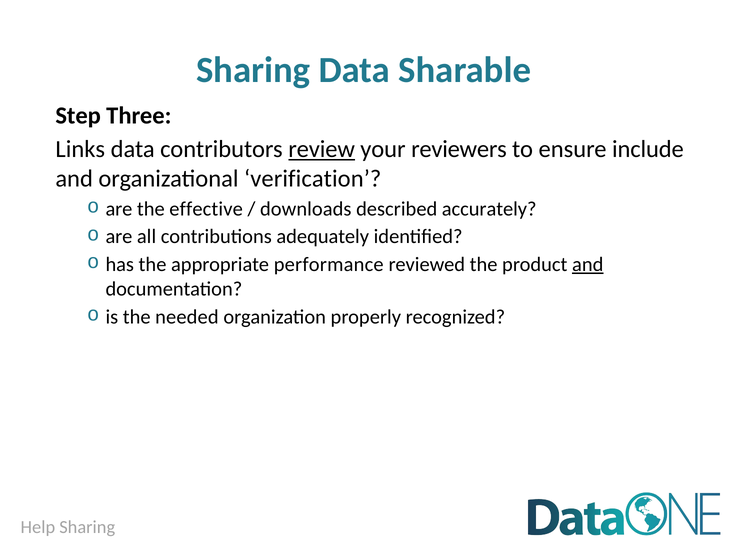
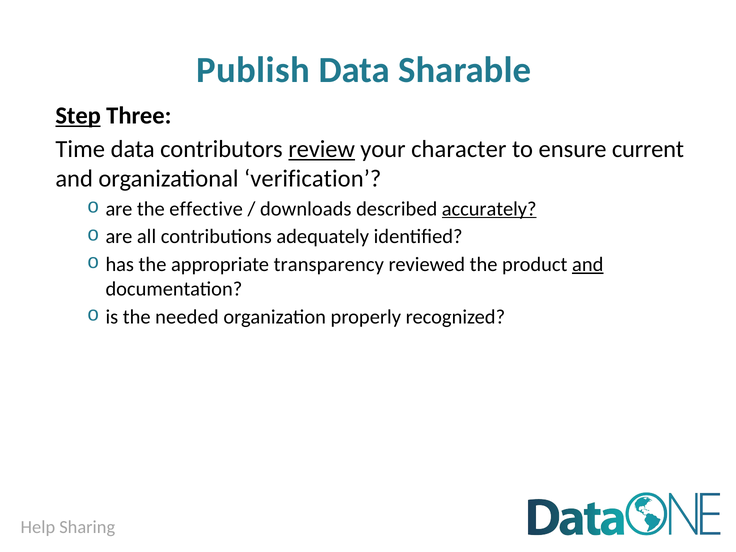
Sharing at (253, 70): Sharing -> Publish
Step underline: none -> present
Links: Links -> Time
reviewers: reviewers -> character
include: include -> current
accurately underline: none -> present
performance: performance -> transparency
